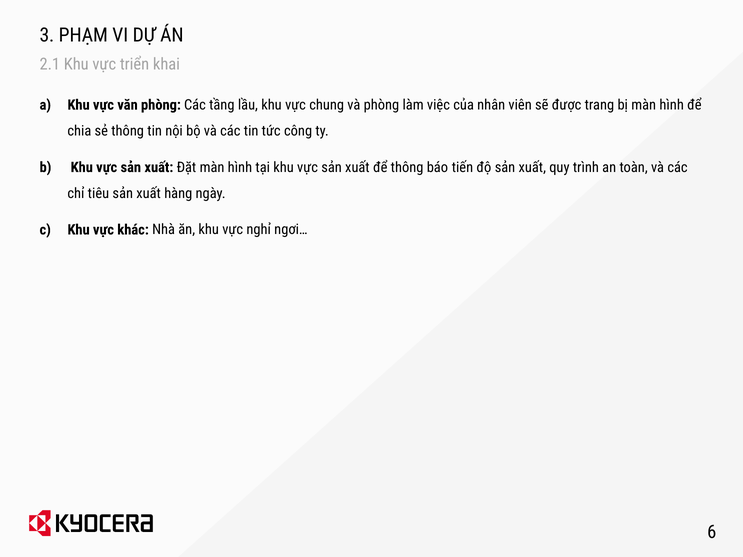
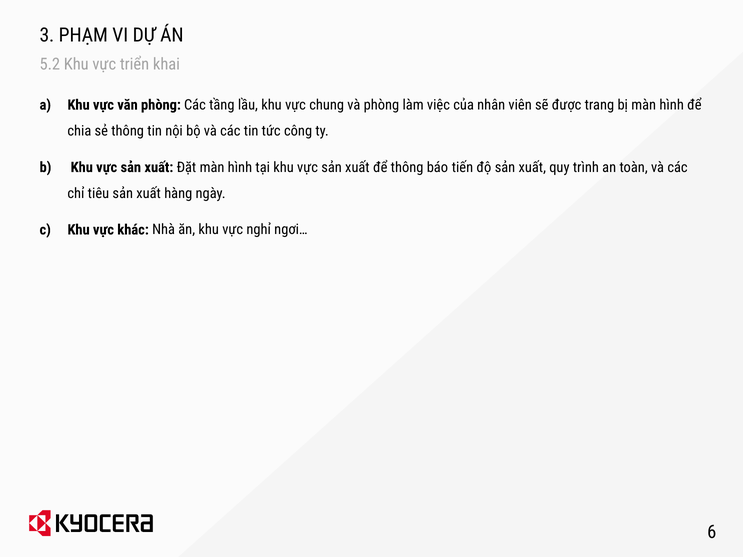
2.1: 2.1 -> 5.2
